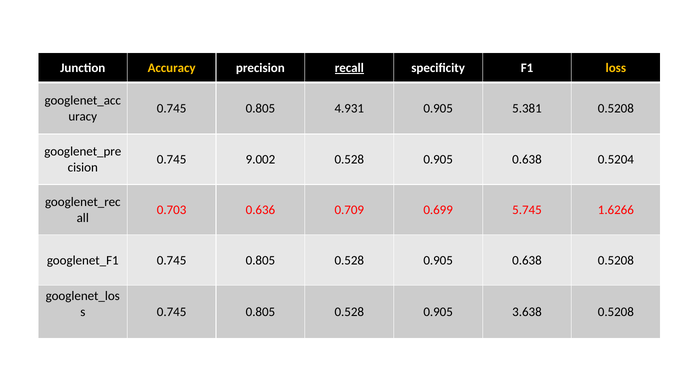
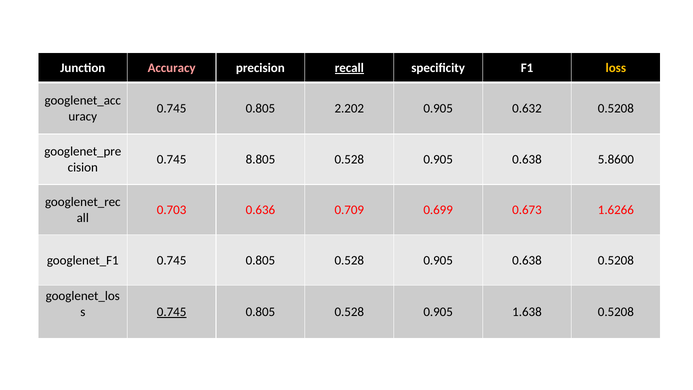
Accuracy colour: yellow -> pink
4.931: 4.931 -> 2.202
5.381: 5.381 -> 0.632
9.002: 9.002 -> 8.805
0.5204: 0.5204 -> 5.8600
5.745: 5.745 -> 0.673
0.745 at (172, 312) underline: none -> present
3.638: 3.638 -> 1.638
